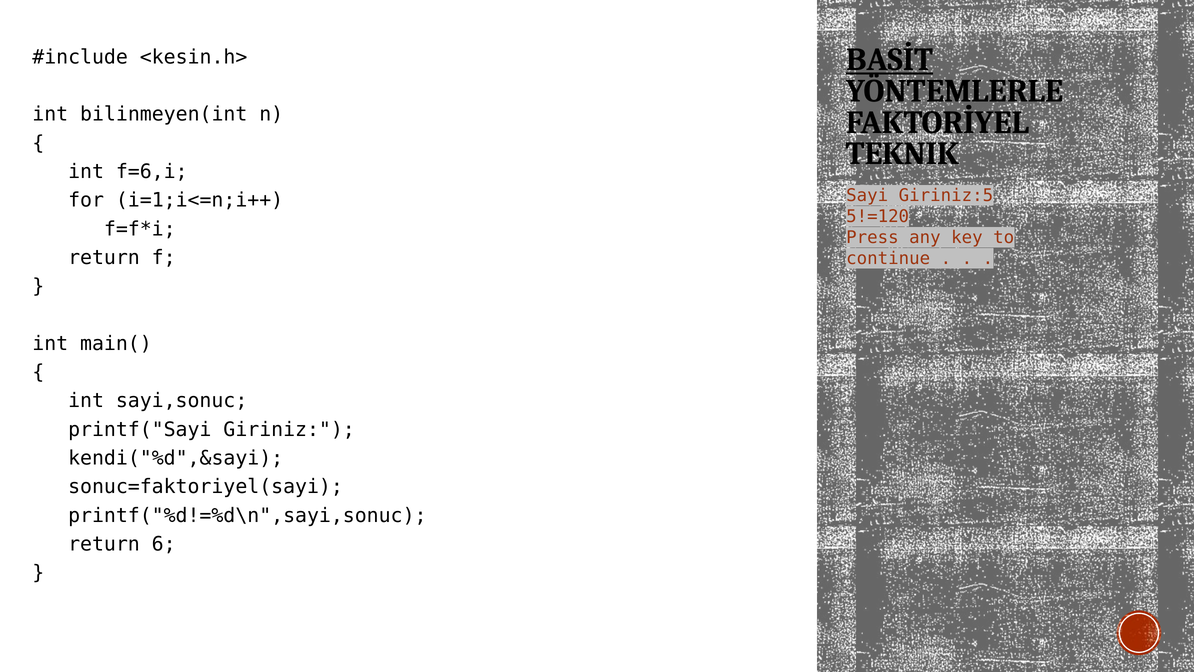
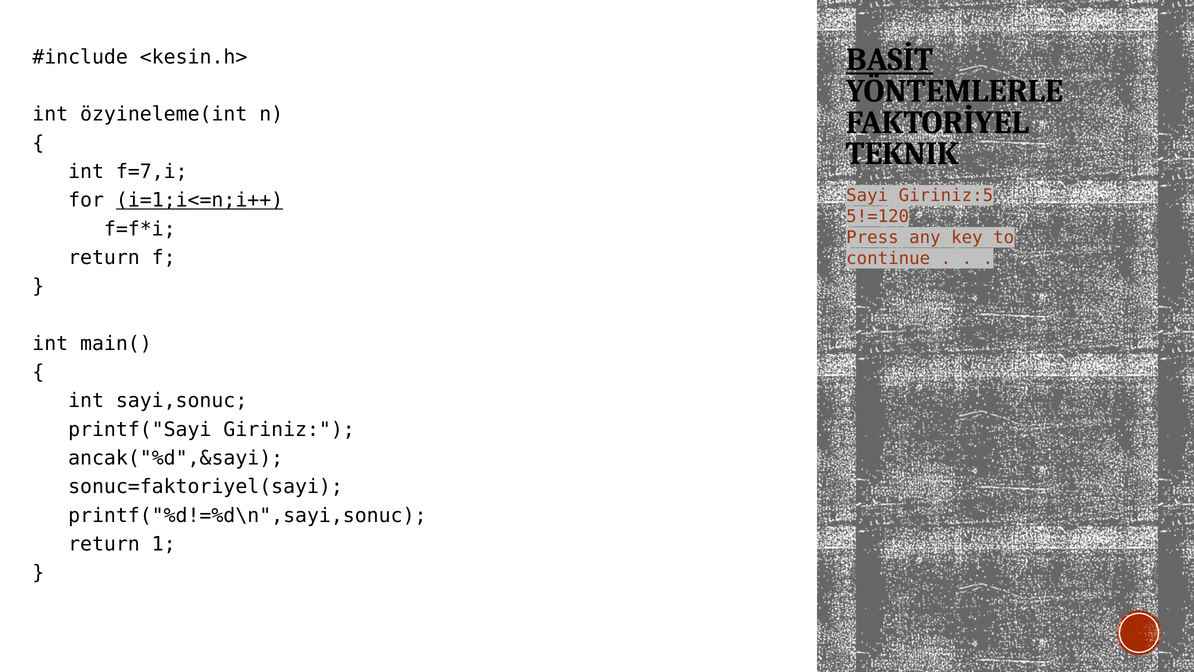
bilinmeyen(int: bilinmeyen(int -> özyineleme(int
f=6,i: f=6,i -> f=7,i
i=1;i<=n;i++ underline: none -> present
kendi("%d",&sayi: kendi("%d",&sayi -> ancak("%d",&sayi
6: 6 -> 1
